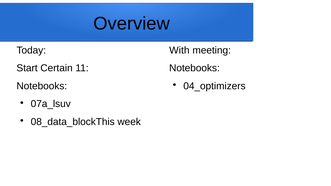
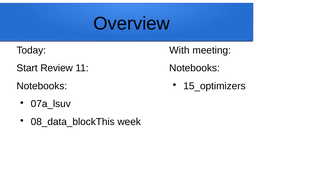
Certain: Certain -> Review
04_optimizers: 04_optimizers -> 15_optimizers
